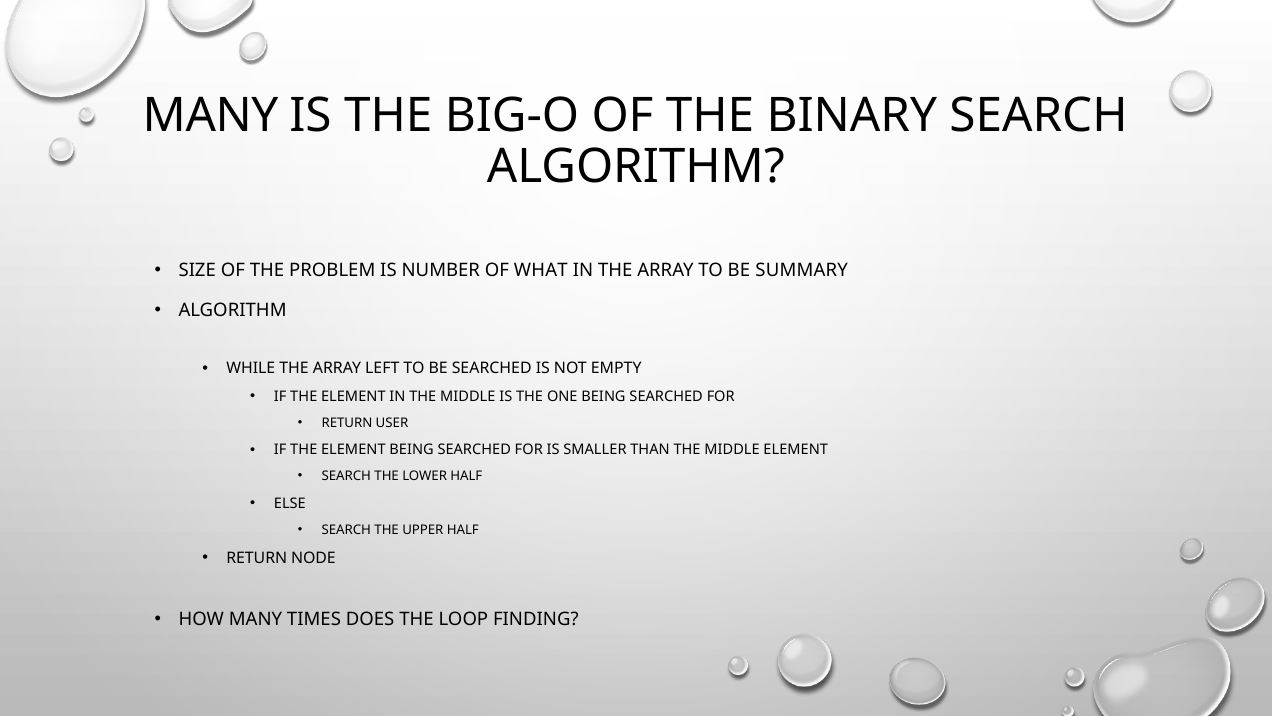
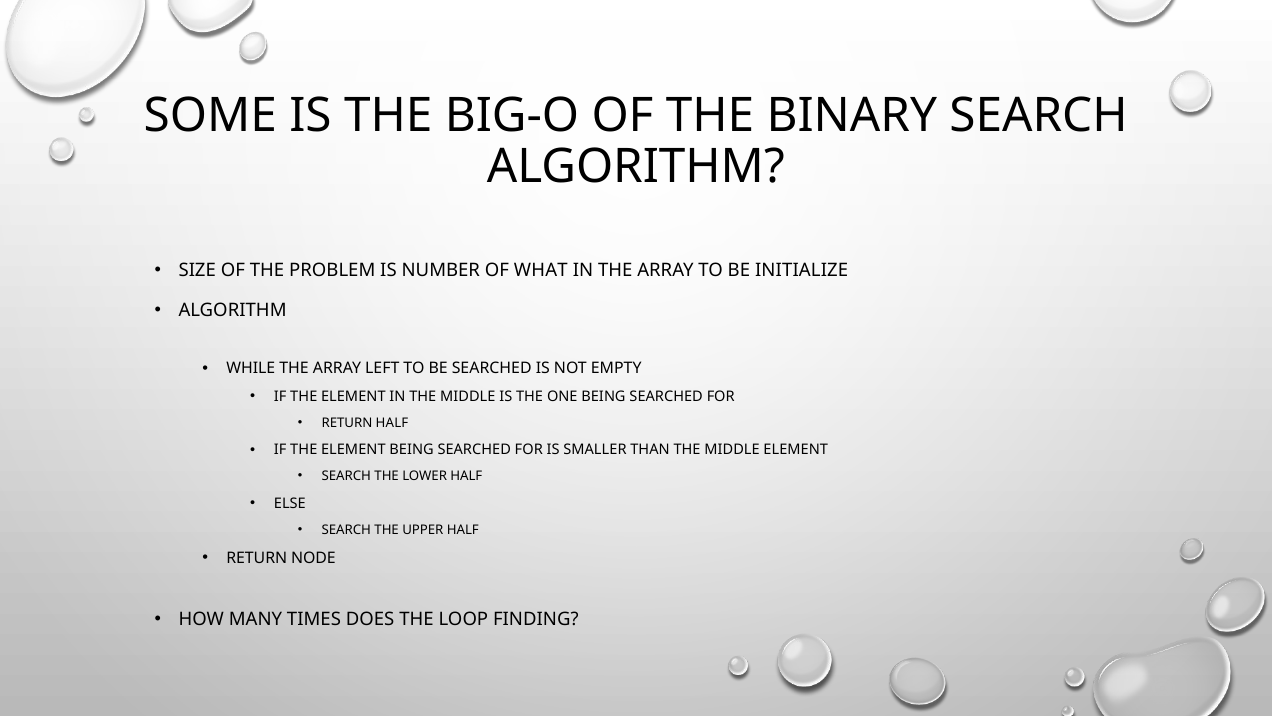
MANY at (211, 116): MANY -> SOME
SUMMARY: SUMMARY -> INITIALIZE
RETURN USER: USER -> HALF
